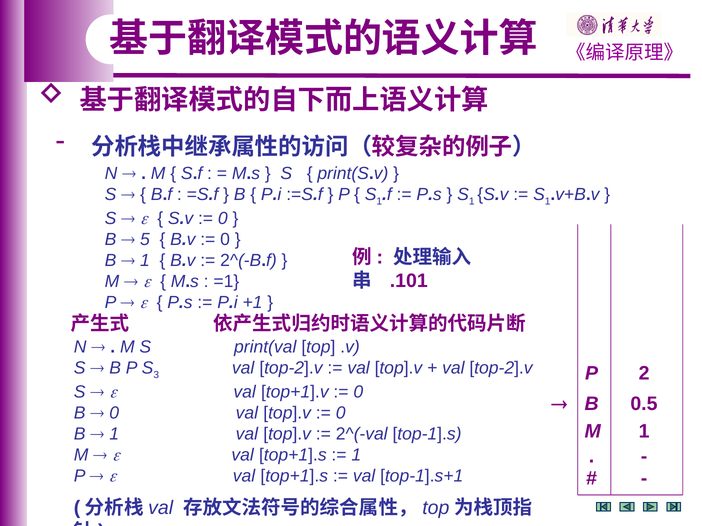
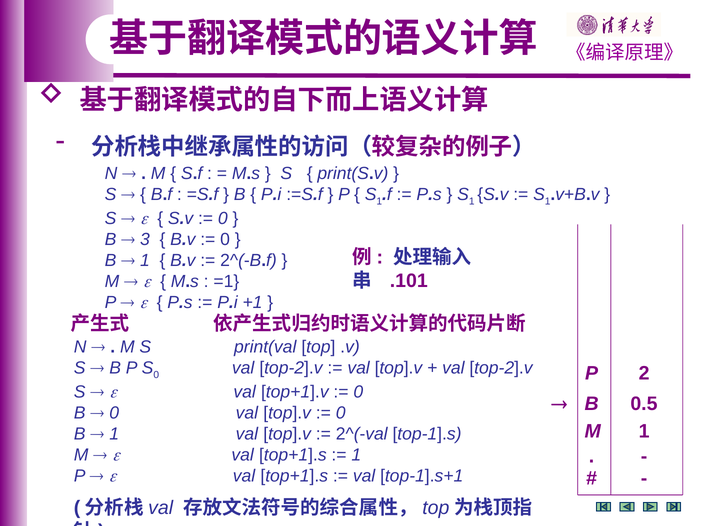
5: 5 -> 3
S 3: 3 -> 0
